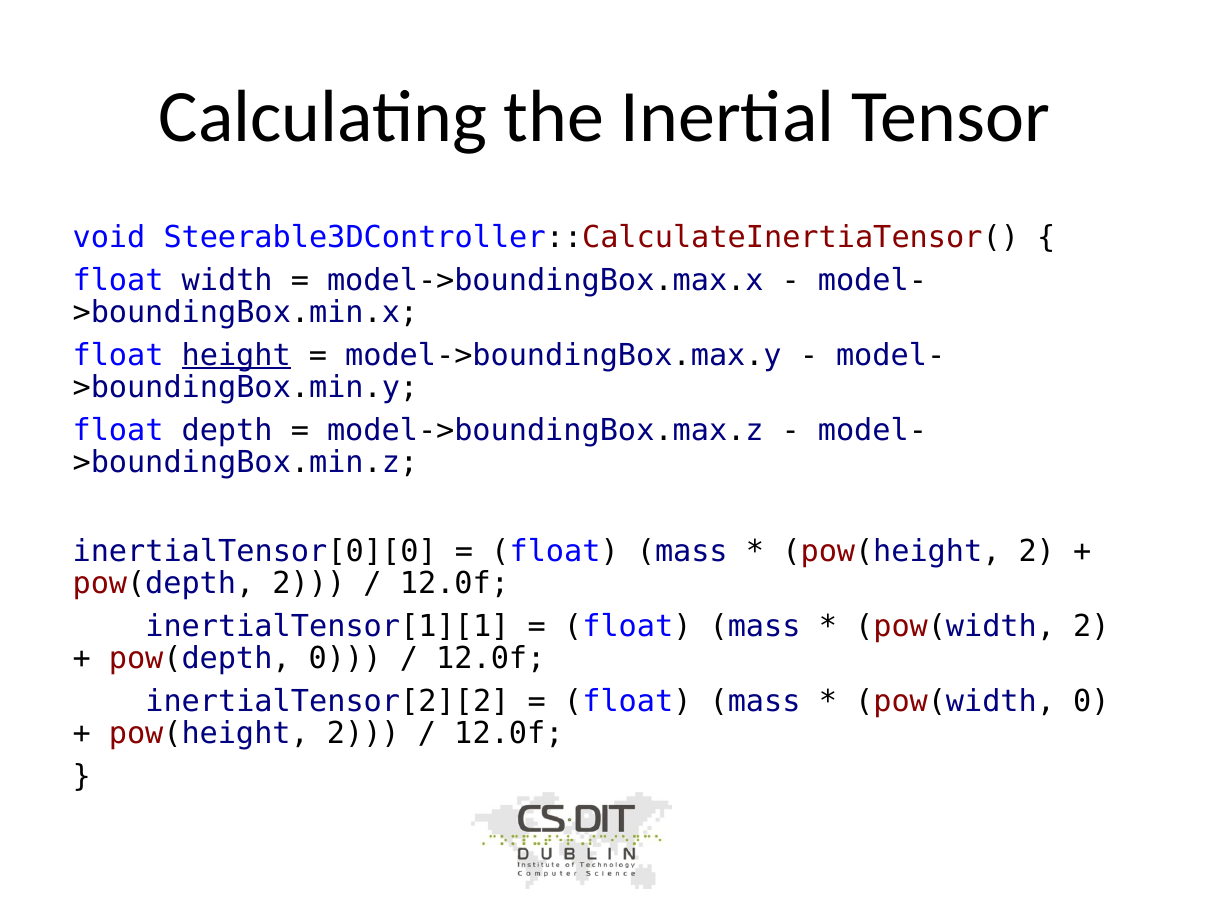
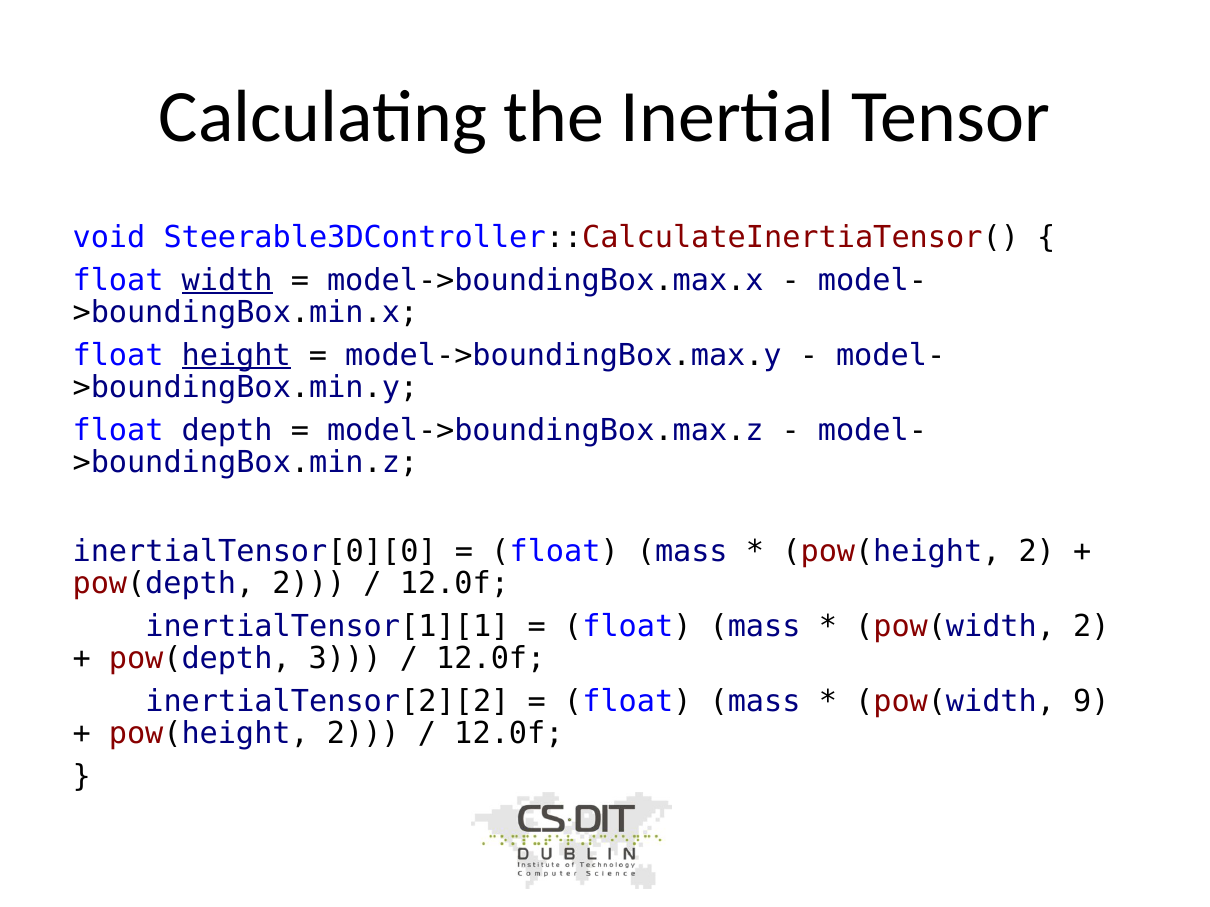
width underline: none -> present
pow(depth 0: 0 -> 3
pow(width 0: 0 -> 9
